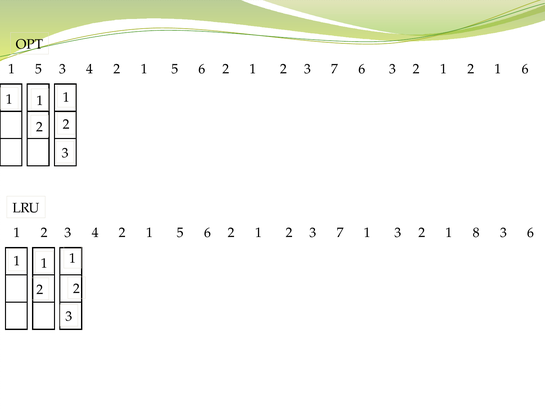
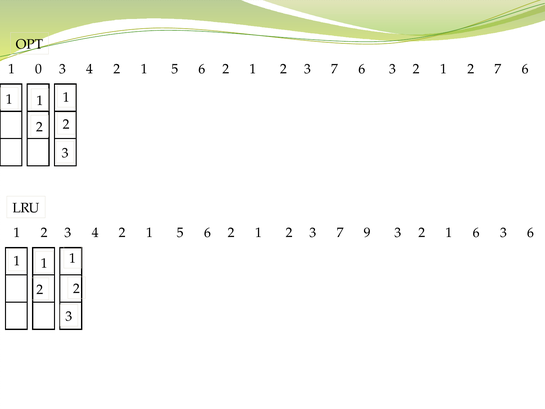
5 at (39, 69): 5 -> 0
1 at (498, 69): 1 -> 7
7 1: 1 -> 9
1 8: 8 -> 6
